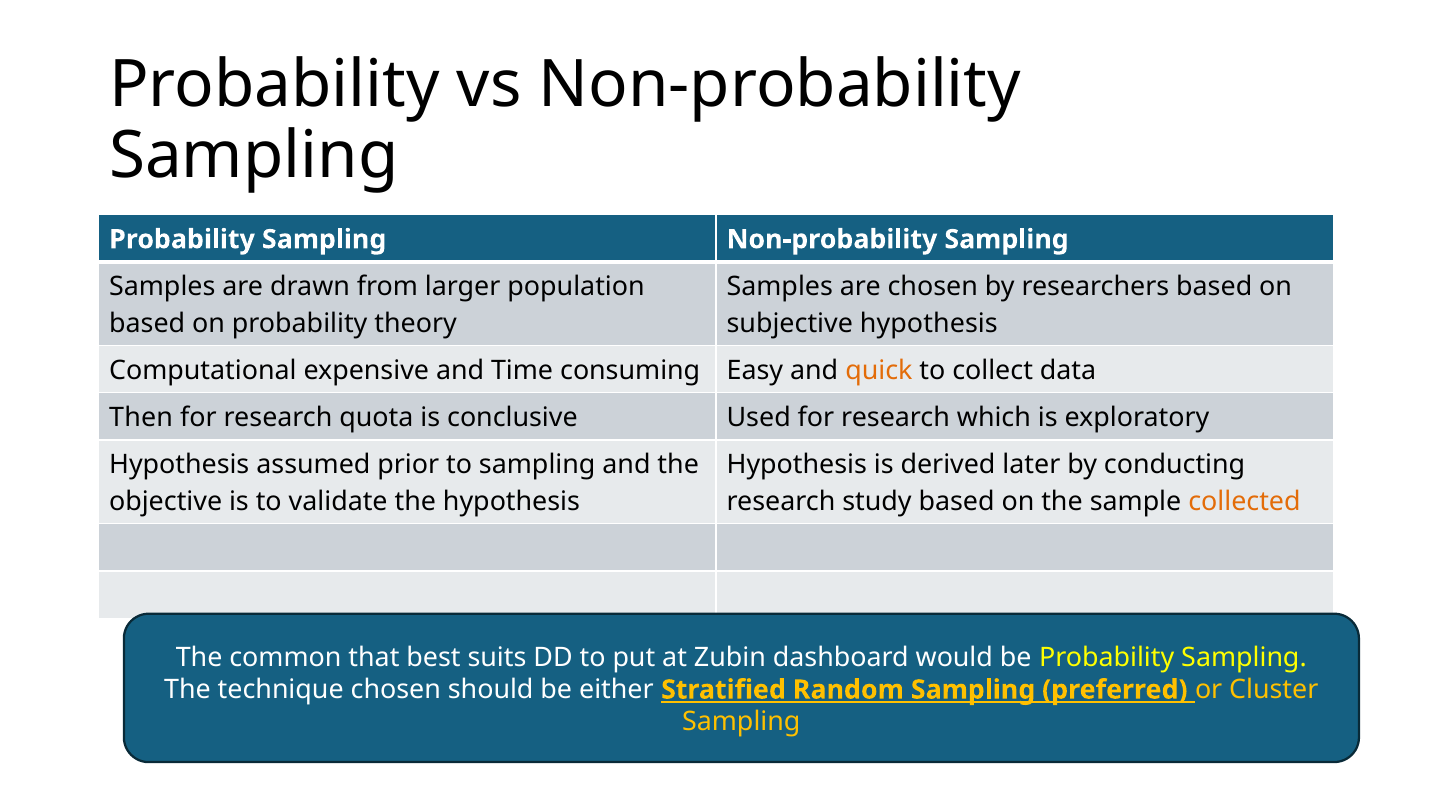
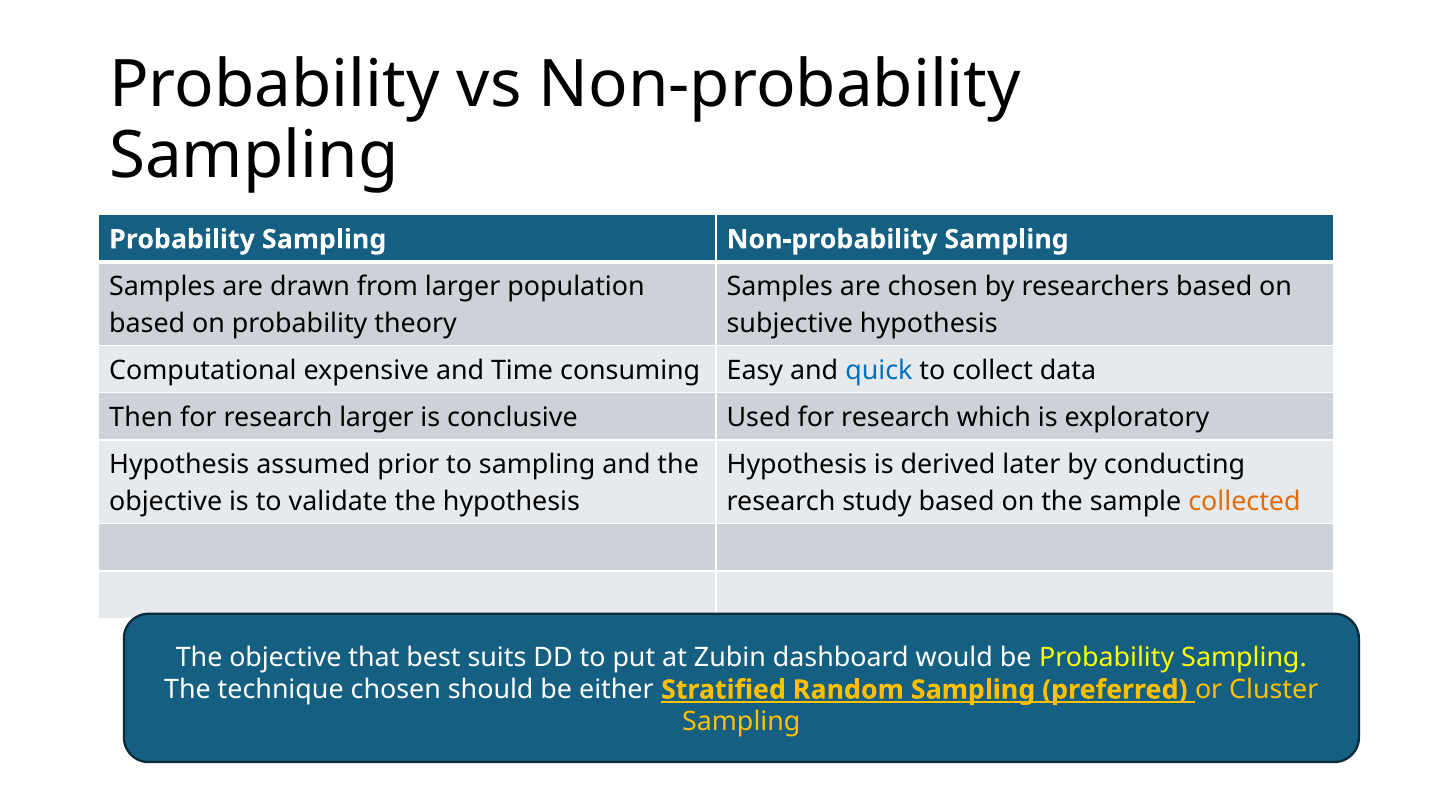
quick colour: orange -> blue
research quota: quota -> larger
common at (285, 658): common -> objective
